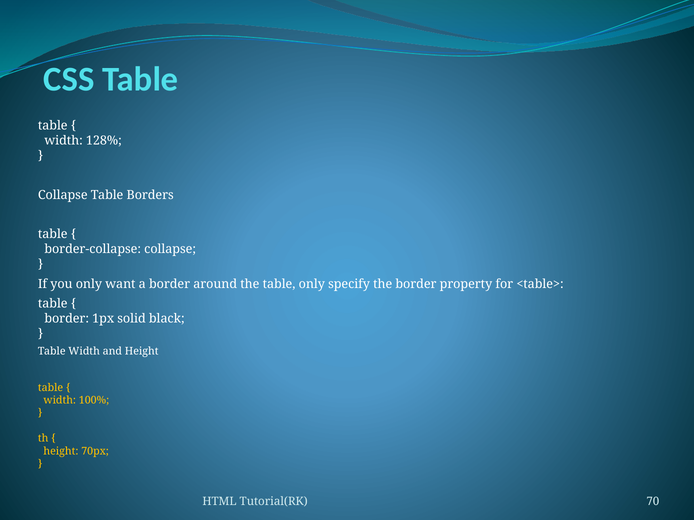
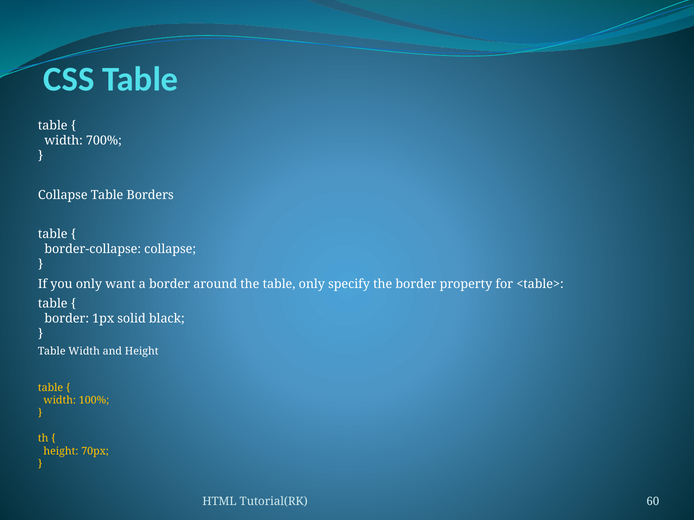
128%: 128% -> 700%
70: 70 -> 60
